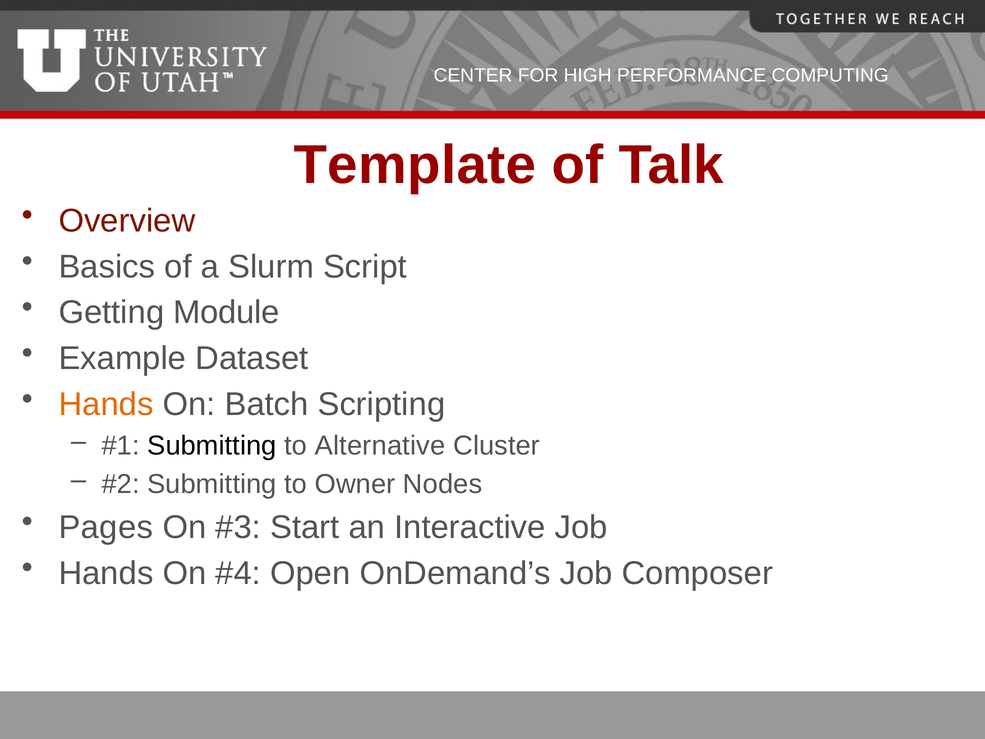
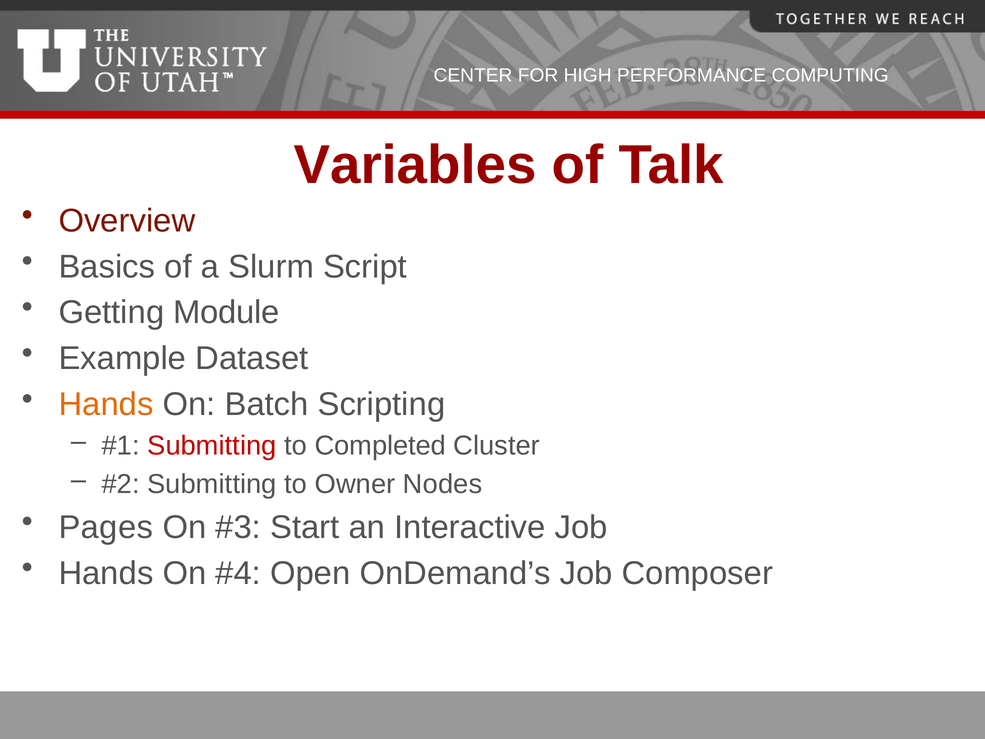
Template: Template -> Variables
Submitting at (212, 446) colour: black -> red
Alternative: Alternative -> Completed
